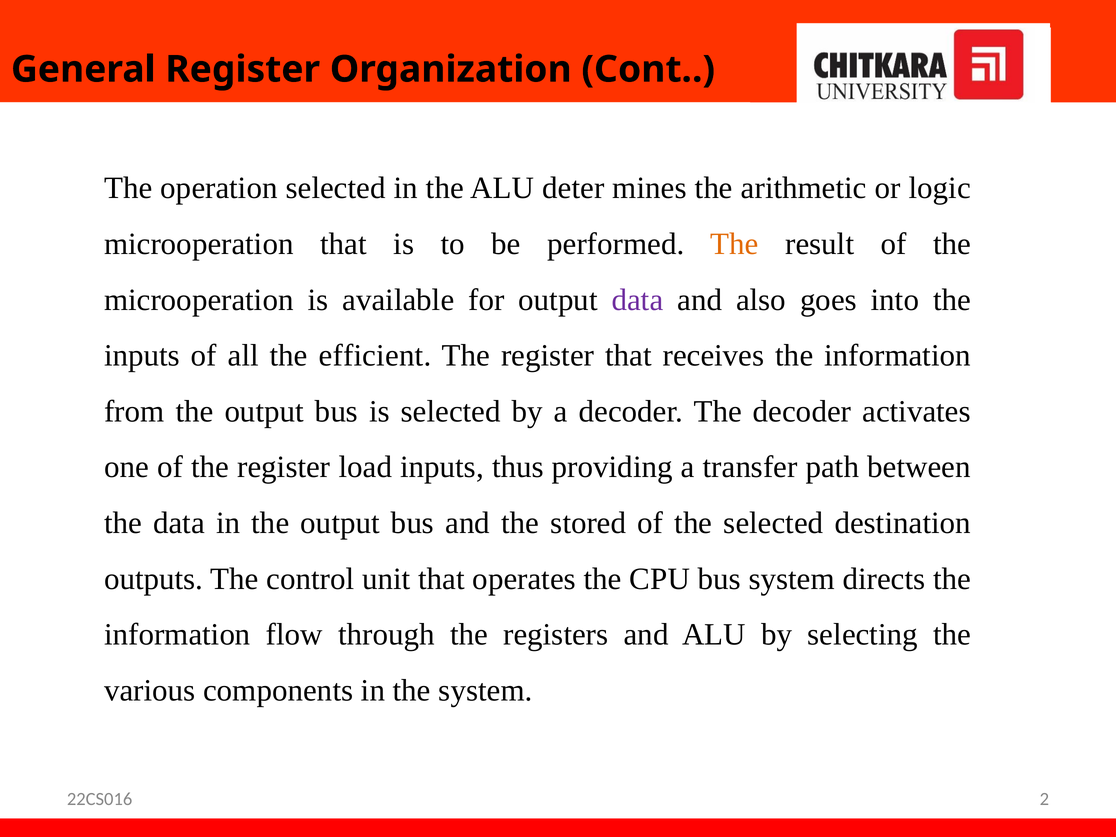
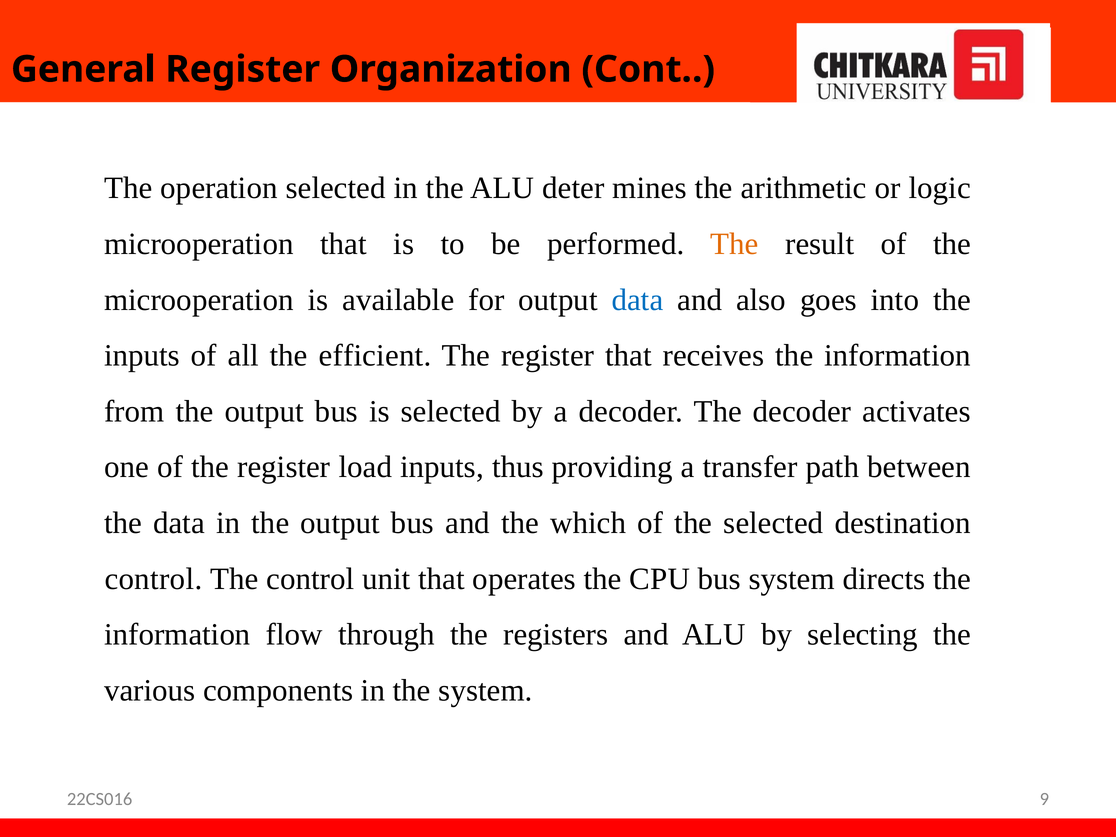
data at (637, 300) colour: purple -> blue
stored: stored -> which
outputs at (154, 579): outputs -> control
2: 2 -> 9
